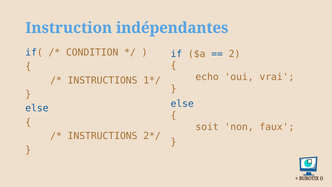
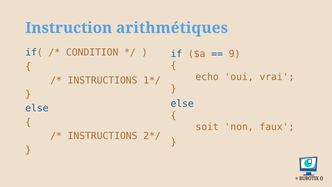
indépendantes: indépendantes -> arithmétiques
2: 2 -> 9
